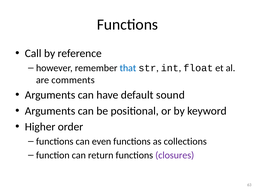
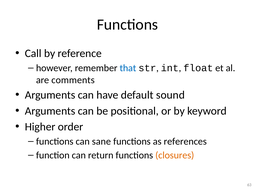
even: even -> sane
collections: collections -> references
closures colour: purple -> orange
